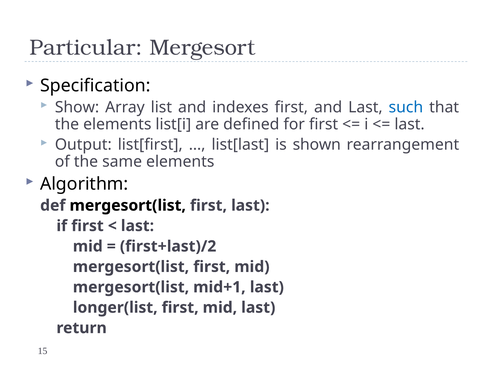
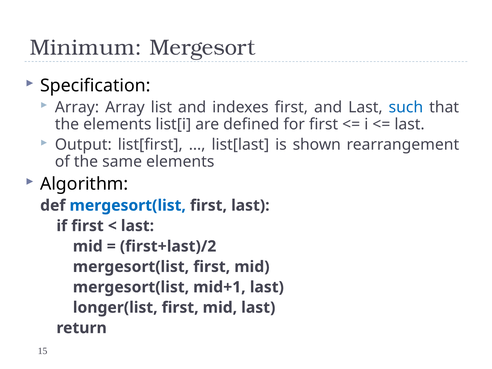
Particular: Particular -> Minimum
Show at (77, 107): Show -> Array
mergesort(list at (128, 205) colour: black -> blue
